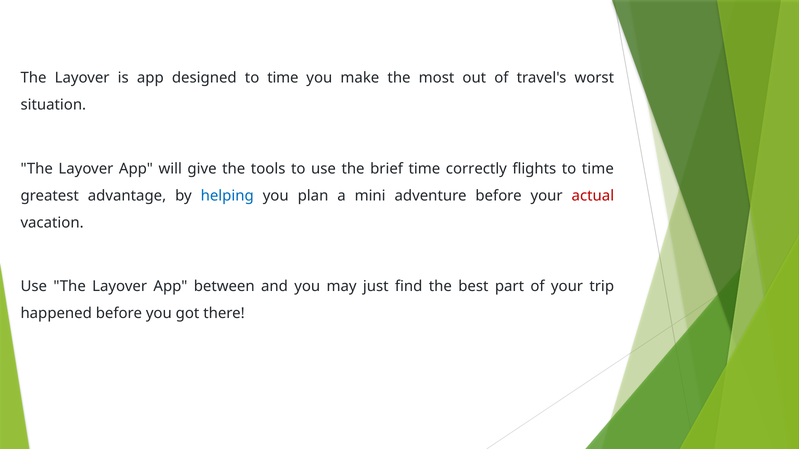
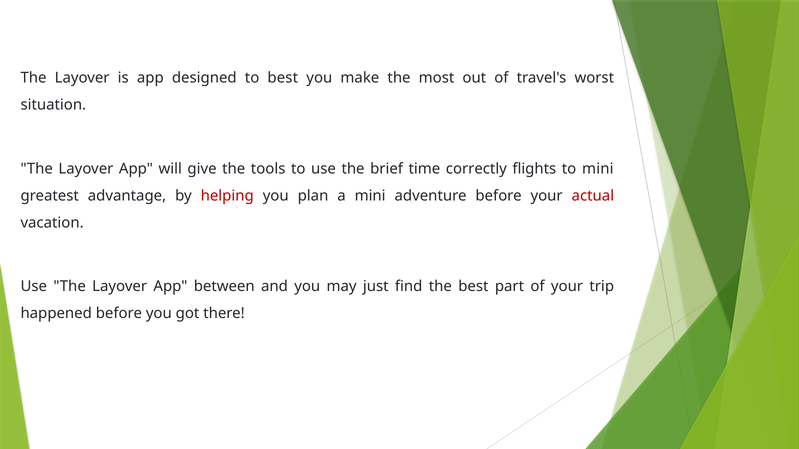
designed to time: time -> best
flights to time: time -> mini
helping colour: blue -> red
